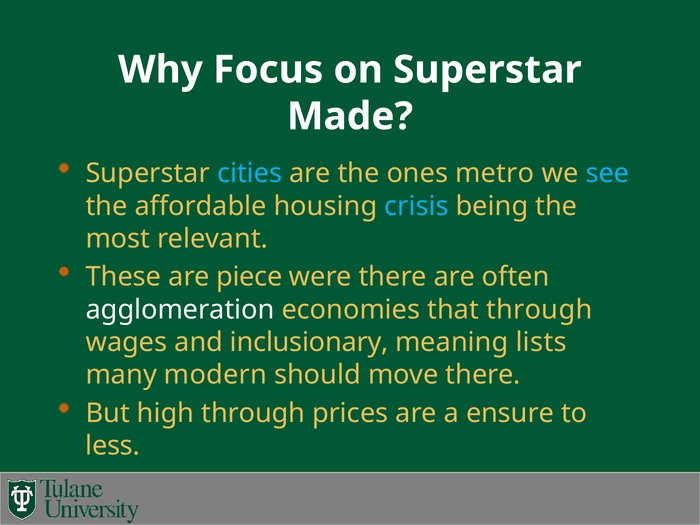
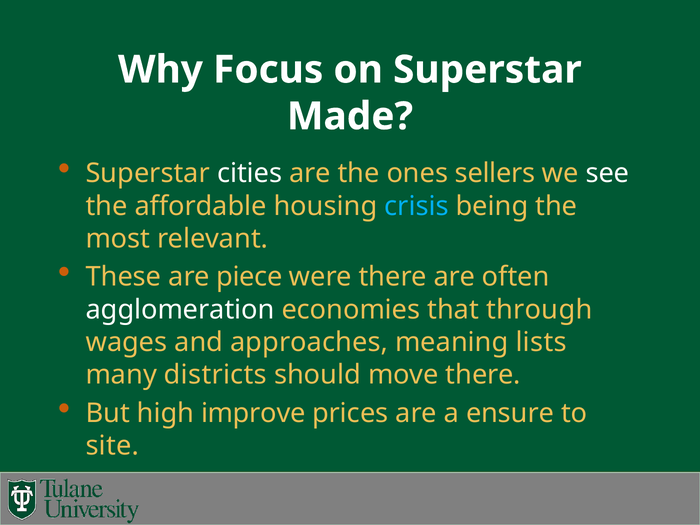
cities colour: light blue -> white
metro: metro -> sellers
see colour: light blue -> white
inclusionary: inclusionary -> approaches
modern: modern -> districts
high through: through -> improve
less: less -> site
